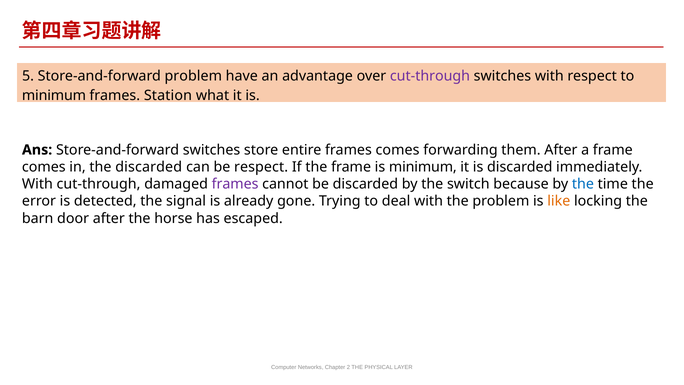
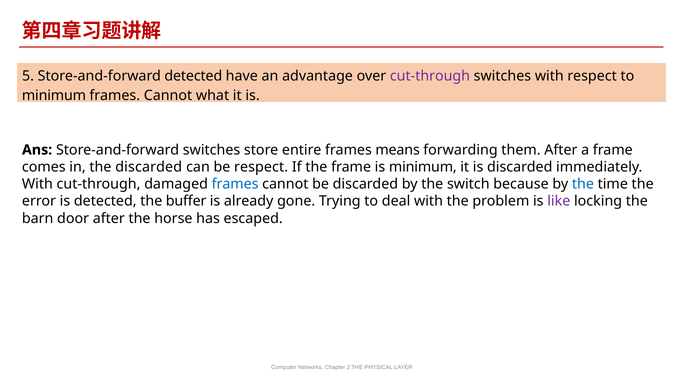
Store-and-forward problem: problem -> detected
Station at (168, 95): Station -> Cannot
frames comes: comes -> means
frames at (235, 184) colour: purple -> blue
signal: signal -> buffer
like colour: orange -> purple
